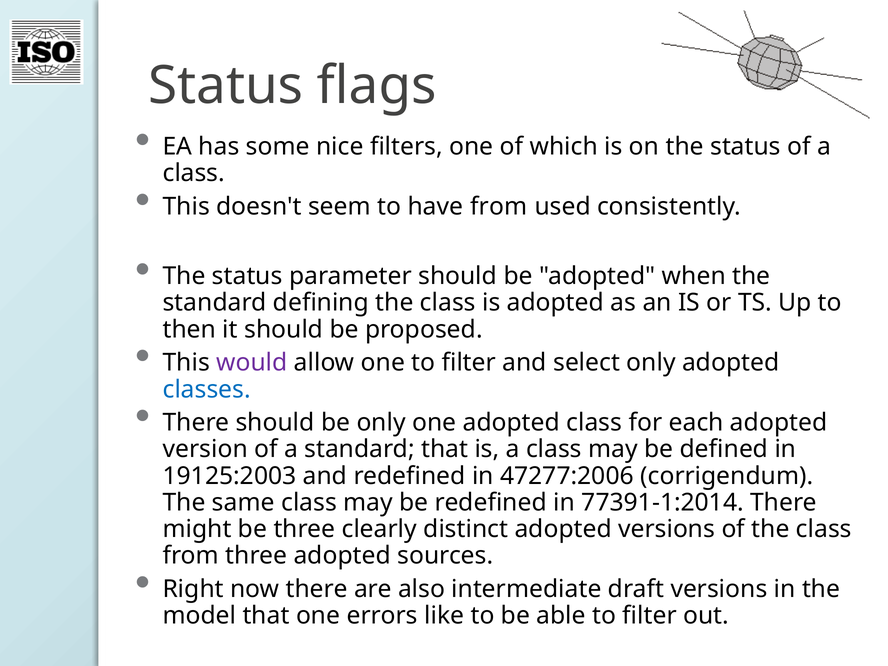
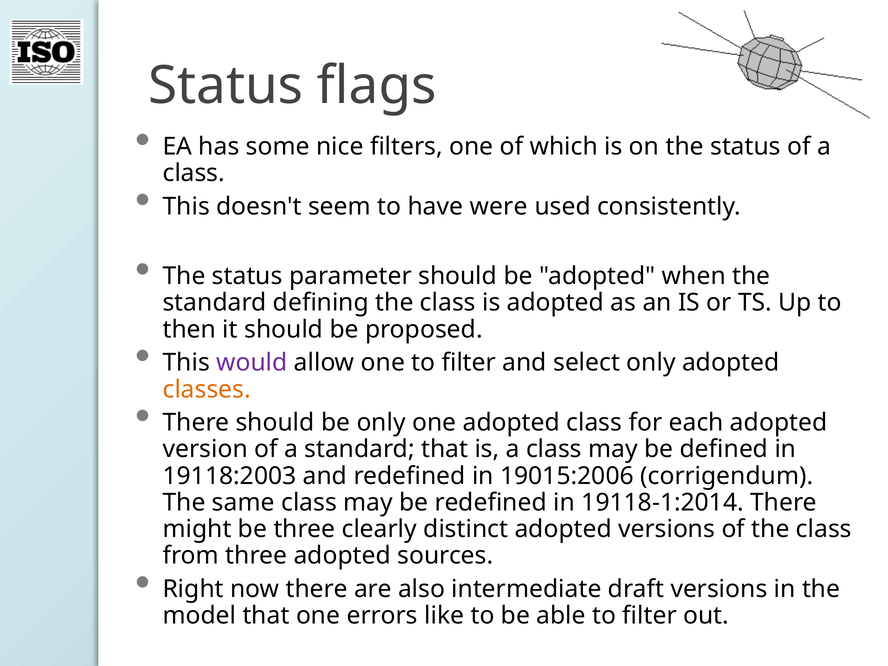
have from: from -> were
classes colour: blue -> orange
19125:2003: 19125:2003 -> 19118:2003
47277:2006: 47277:2006 -> 19015:2006
77391-1:2014: 77391-1:2014 -> 19118-1:2014
